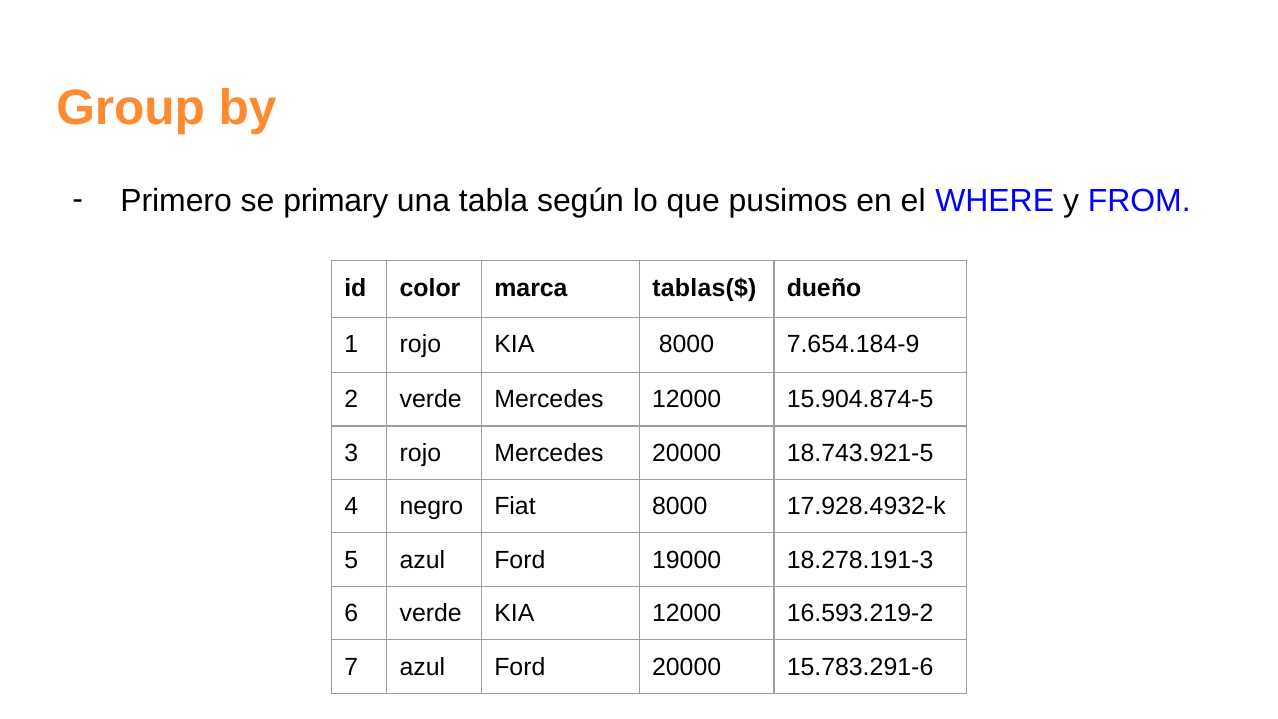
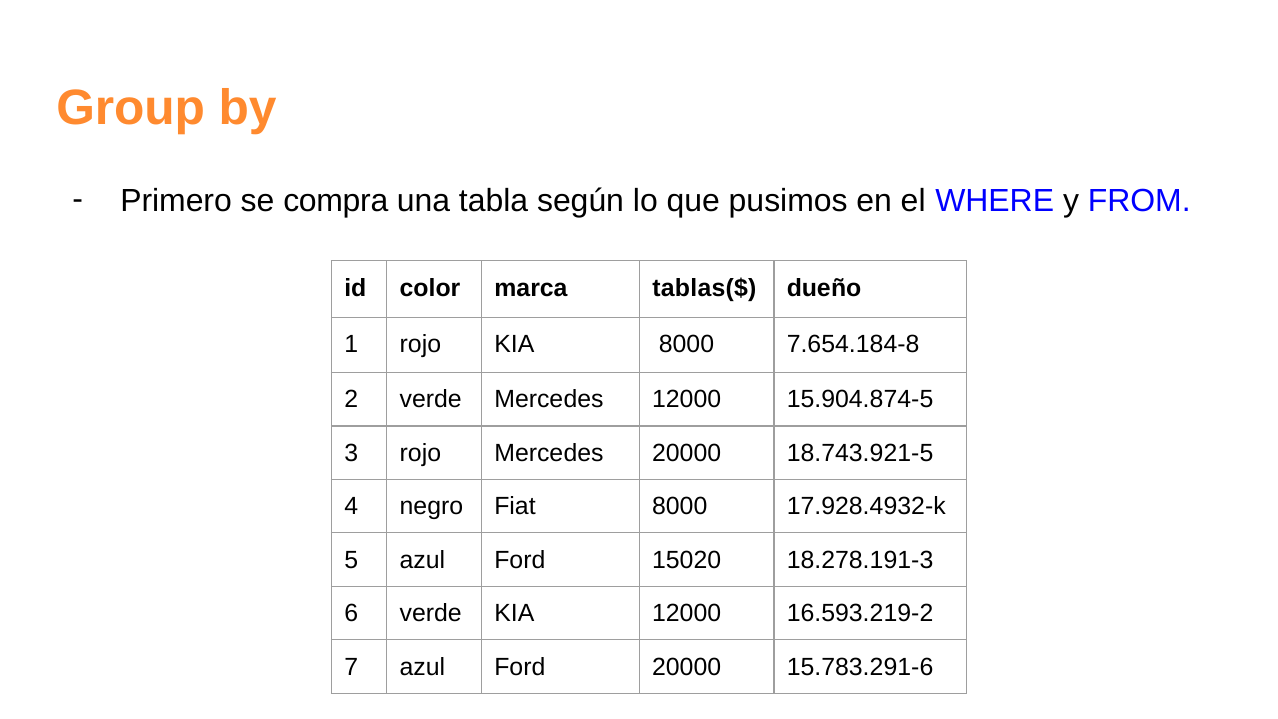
primary: primary -> compra
7.654.184-9: 7.654.184-9 -> 7.654.184-8
19000: 19000 -> 15020
